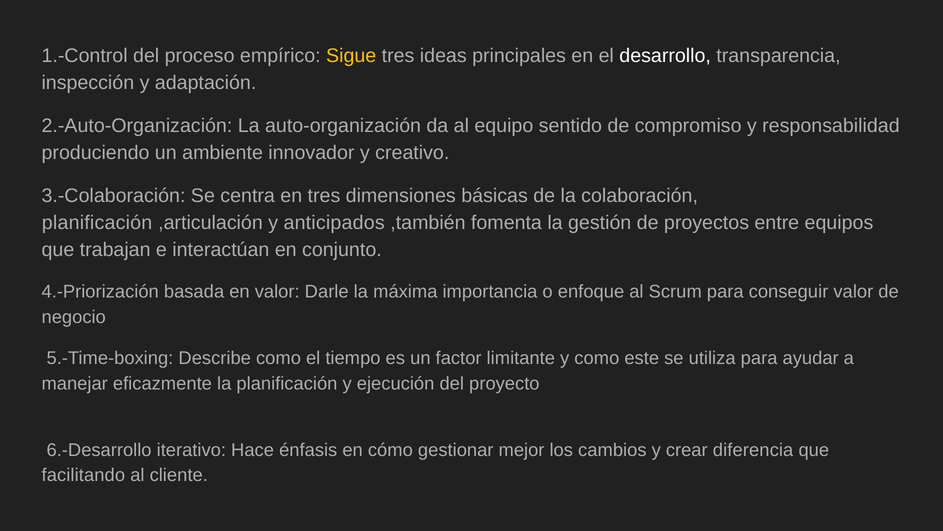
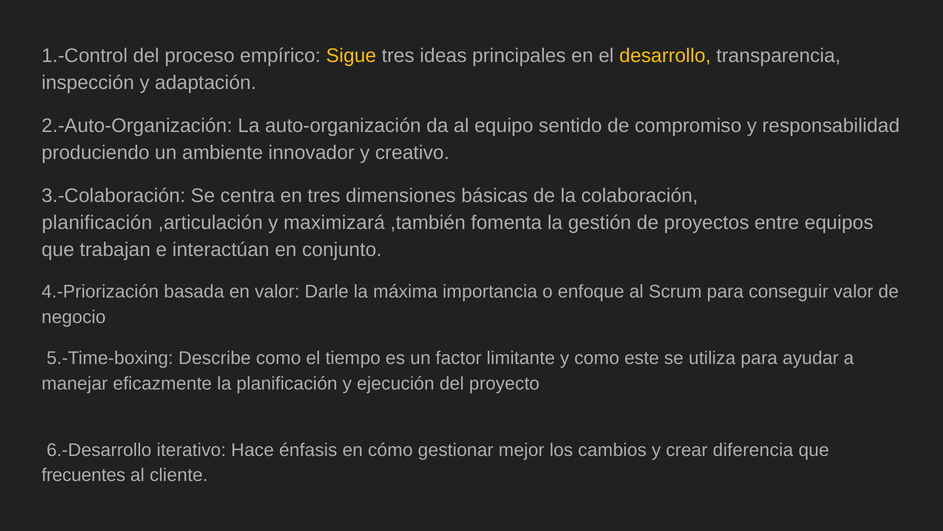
desarrollo colour: white -> yellow
anticipados: anticipados -> maximizará
facilitando: facilitando -> frecuentes
